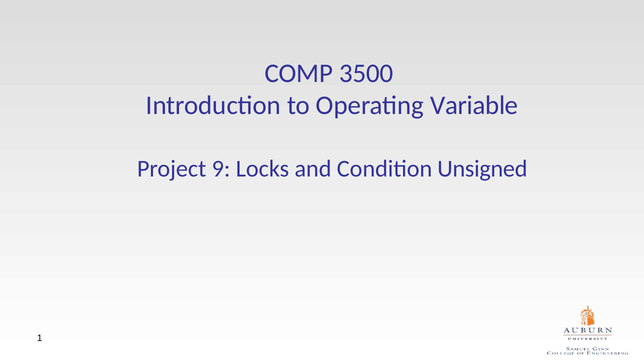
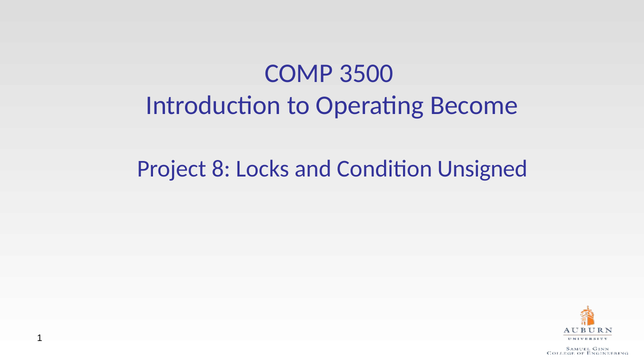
Variable: Variable -> Become
9: 9 -> 8
